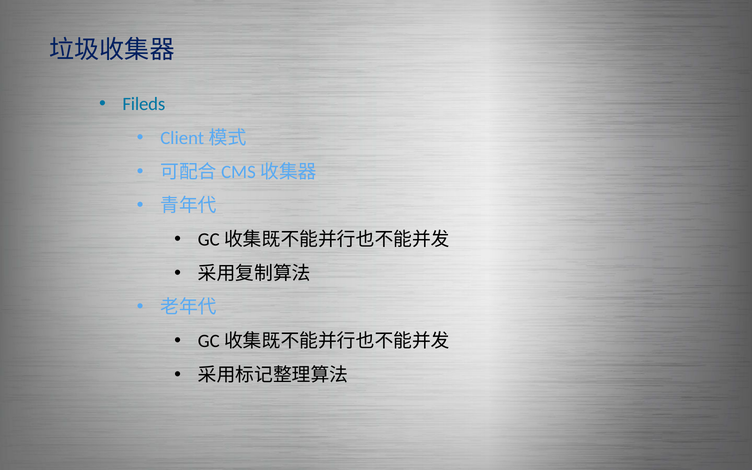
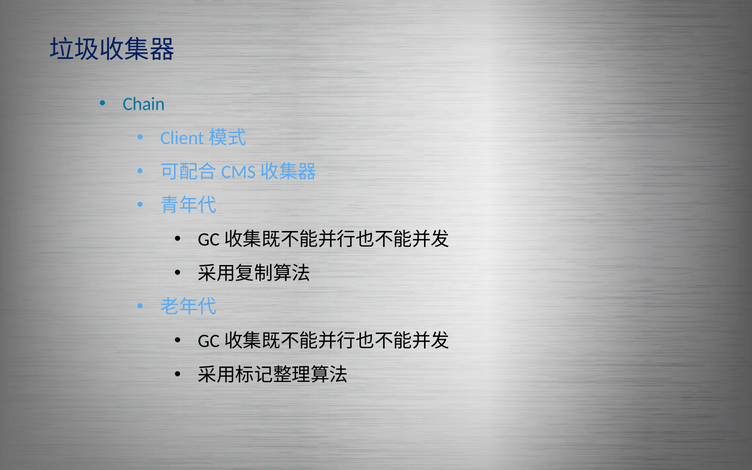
Fileds: Fileds -> Chain
